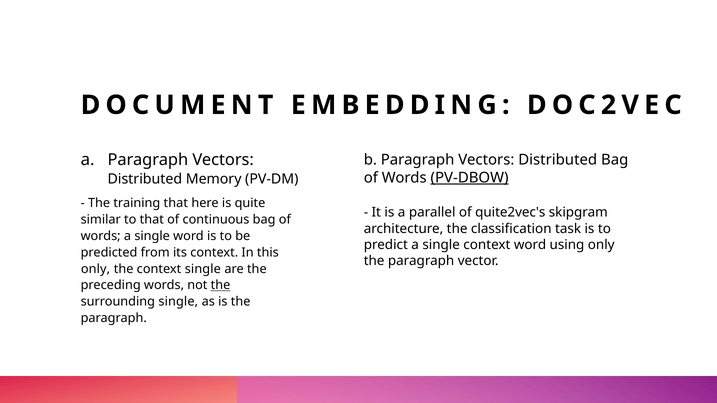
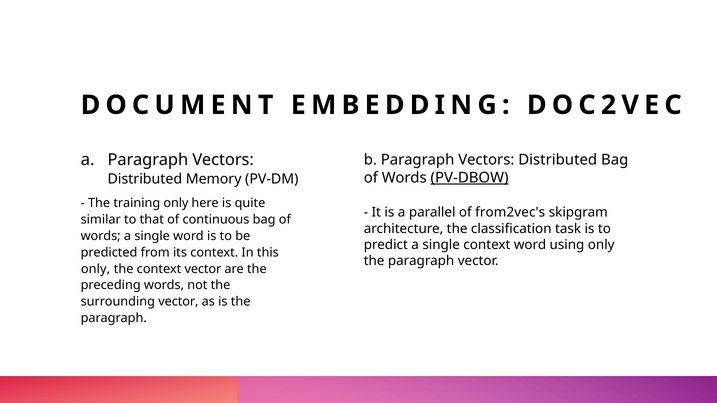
training that: that -> only
quite2vec's: quite2vec's -> from2vec's
context single: single -> vector
the at (221, 286) underline: present -> none
surrounding single: single -> vector
